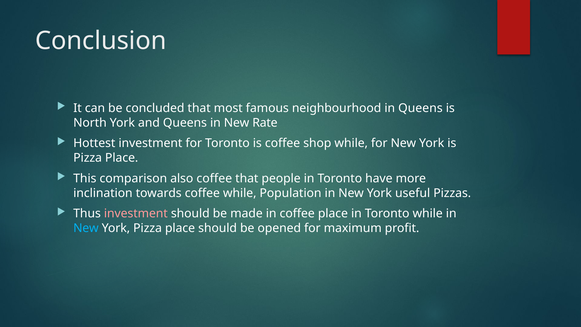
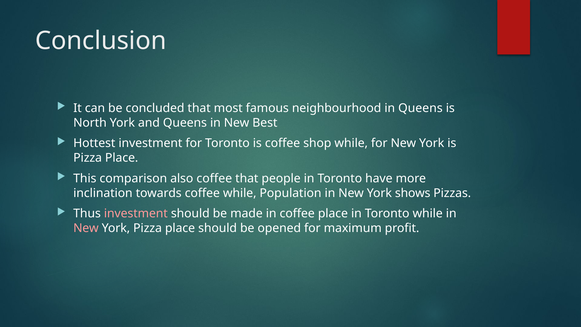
Rate: Rate -> Best
useful: useful -> shows
New at (86, 228) colour: light blue -> pink
